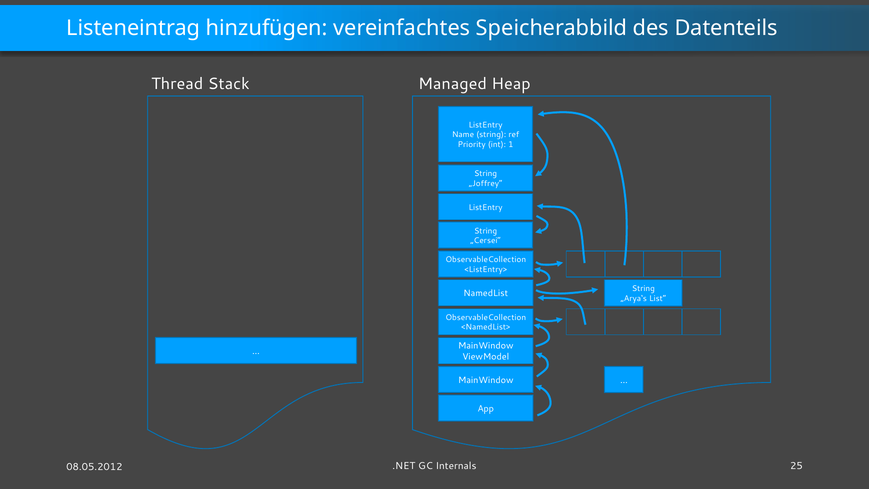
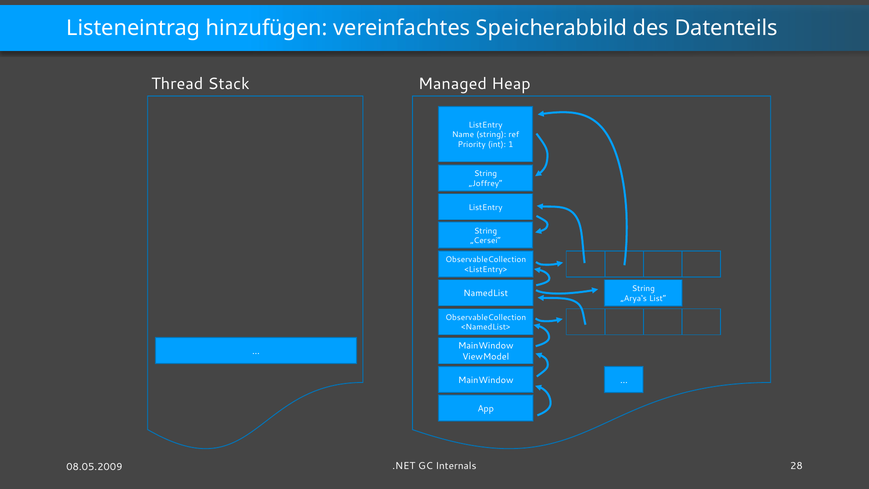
25: 25 -> 28
08.05.2012: 08.05.2012 -> 08.05.2009
